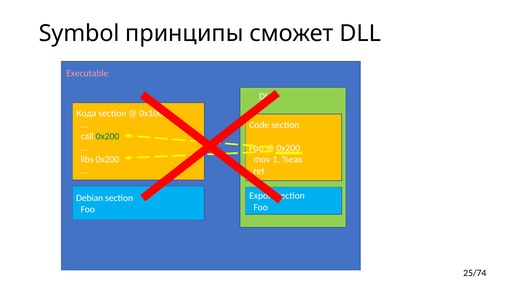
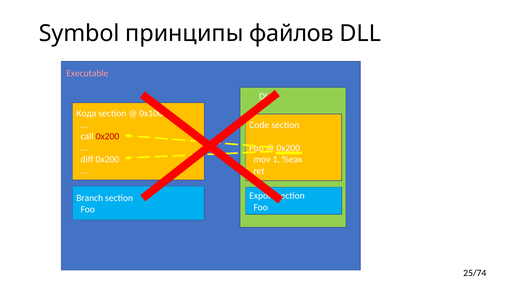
сможет: сможет -> файлов
0x200 at (107, 137) colour: green -> red
libs: libs -> diff
Debian: Debian -> Branch
